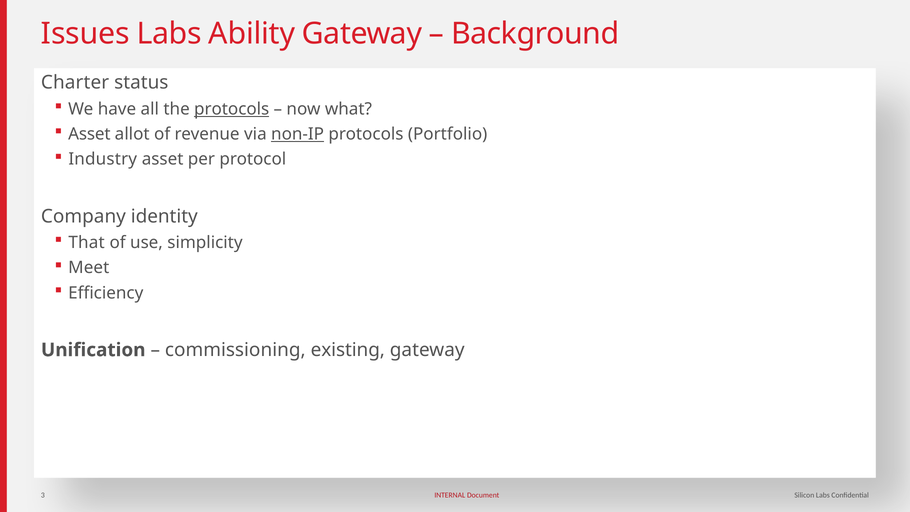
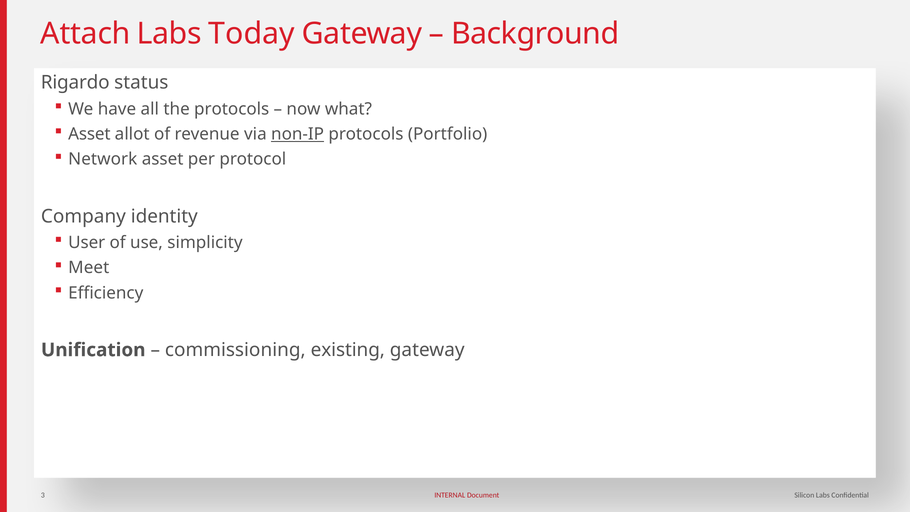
Issues: Issues -> Attach
Ability: Ability -> Today
Charter: Charter -> Rigardo
protocols at (232, 109) underline: present -> none
Industry: Industry -> Network
That: That -> User
